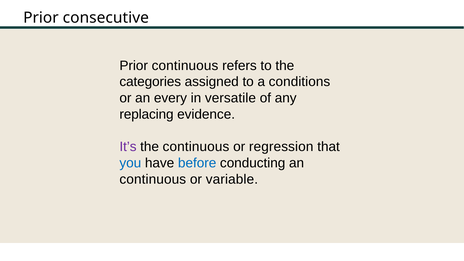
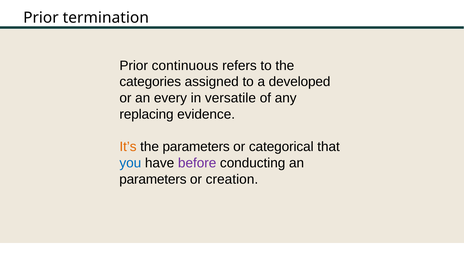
consecutive: consecutive -> termination
conditions: conditions -> developed
It’s colour: purple -> orange
the continuous: continuous -> parameters
regression: regression -> categorical
before colour: blue -> purple
continuous at (153, 179): continuous -> parameters
variable: variable -> creation
